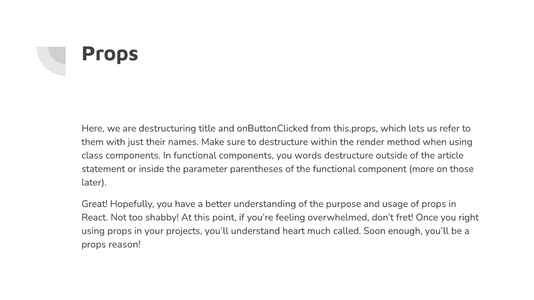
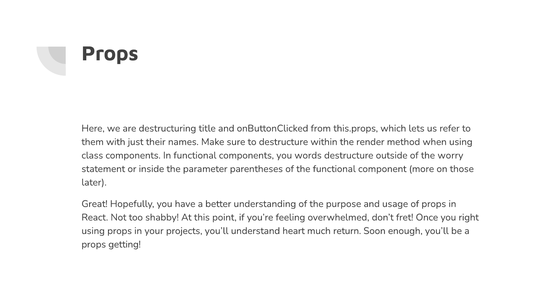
article: article -> worry
called: called -> return
reason: reason -> getting
